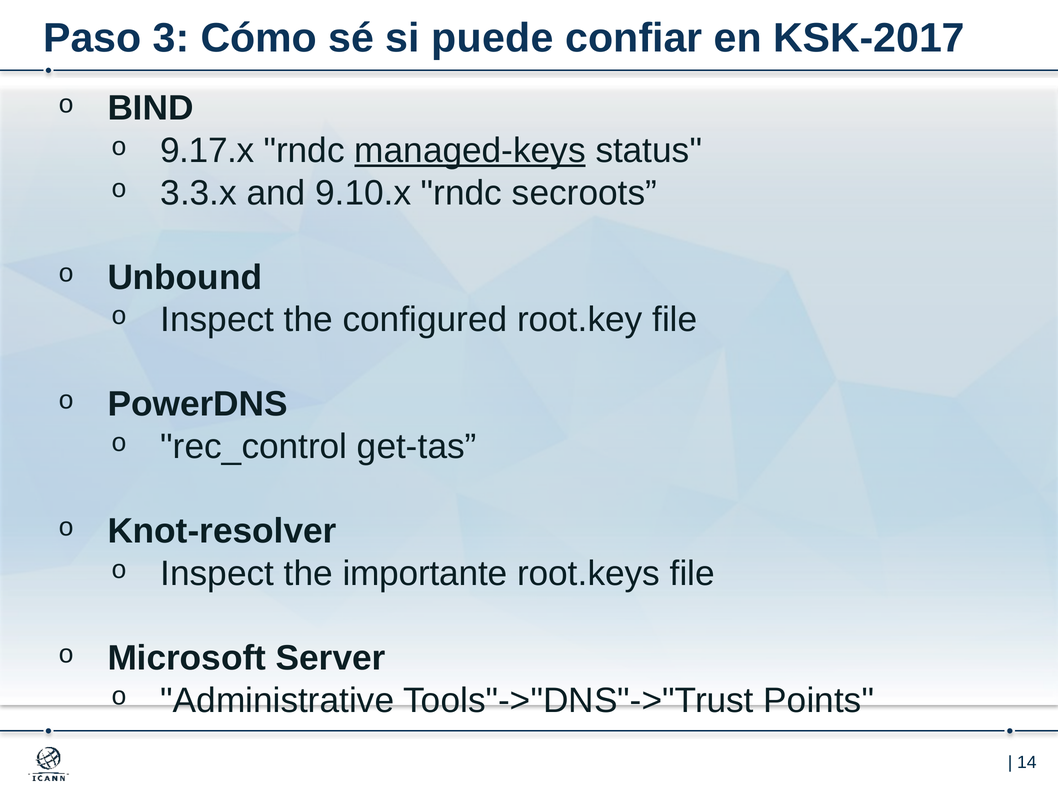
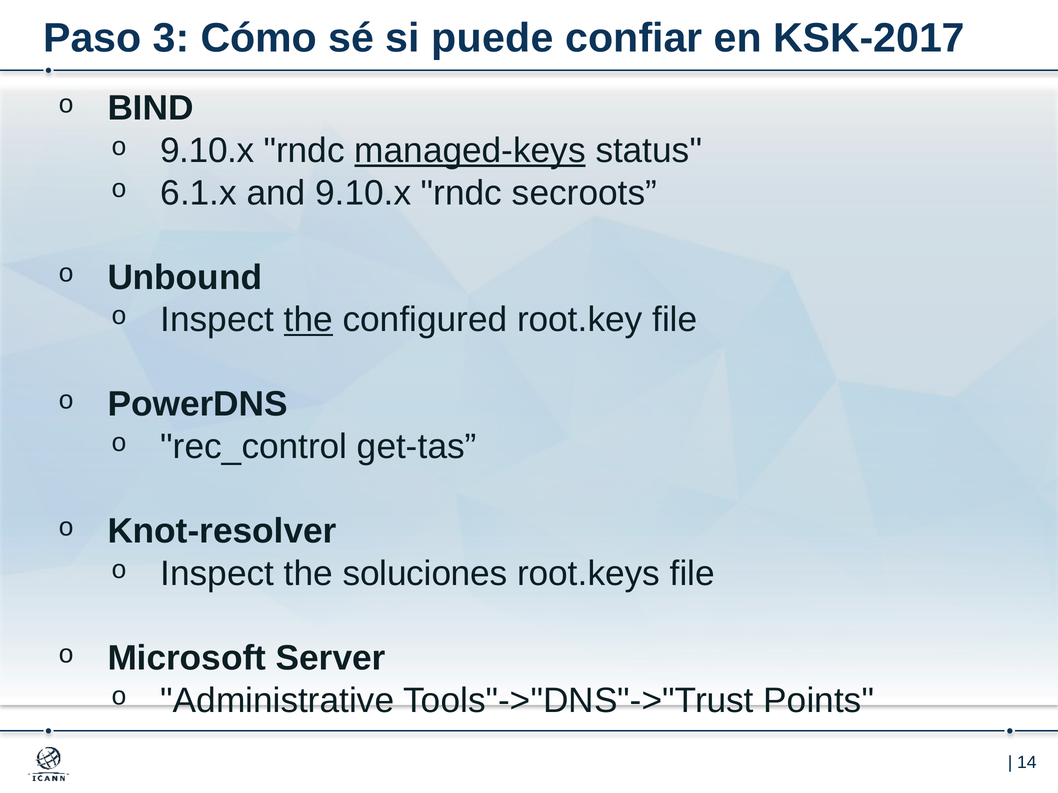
9.17.x at (207, 151): 9.17.x -> 9.10.x
3.3.x: 3.3.x -> 6.1.x
the at (308, 320) underline: none -> present
importante: importante -> soluciones
